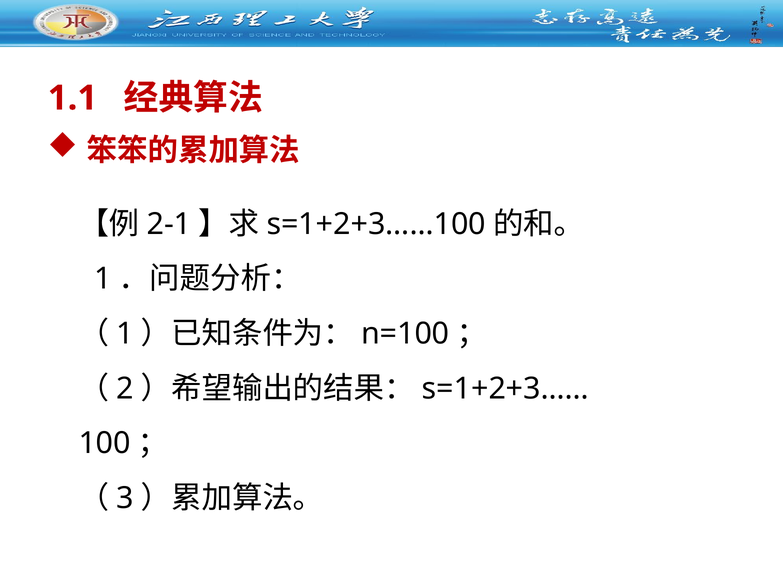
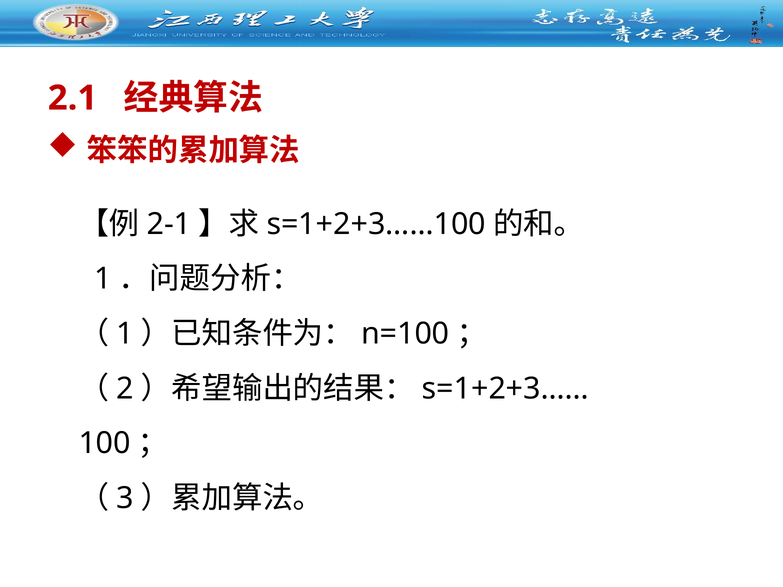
1.1: 1.1 -> 2.1
